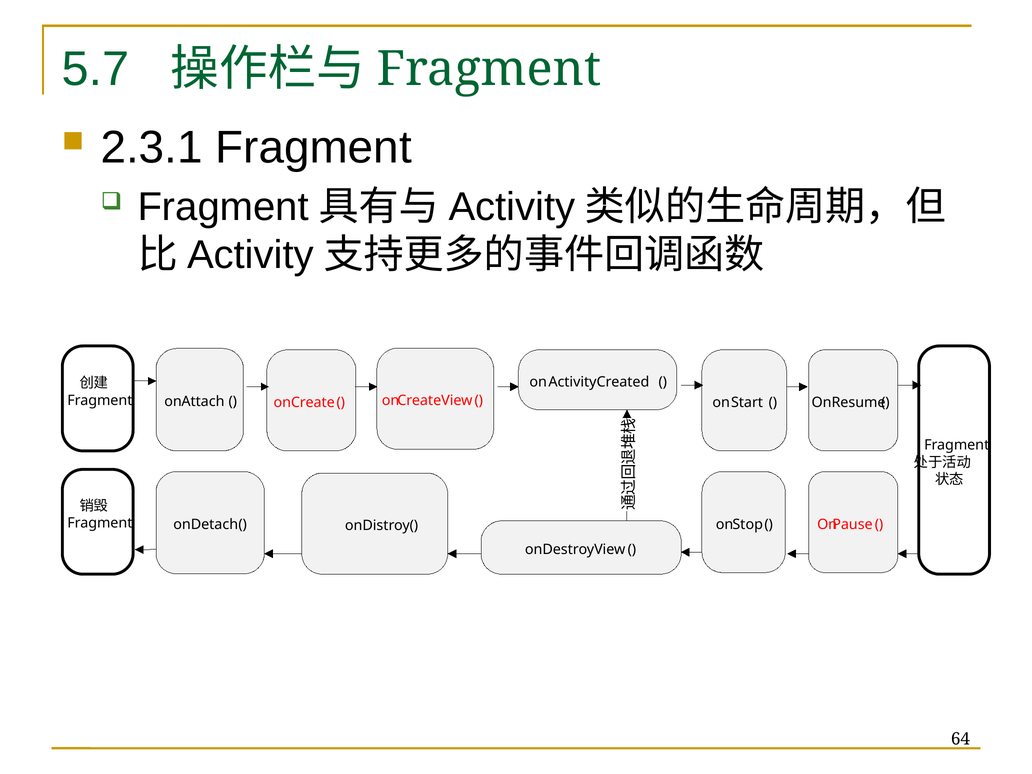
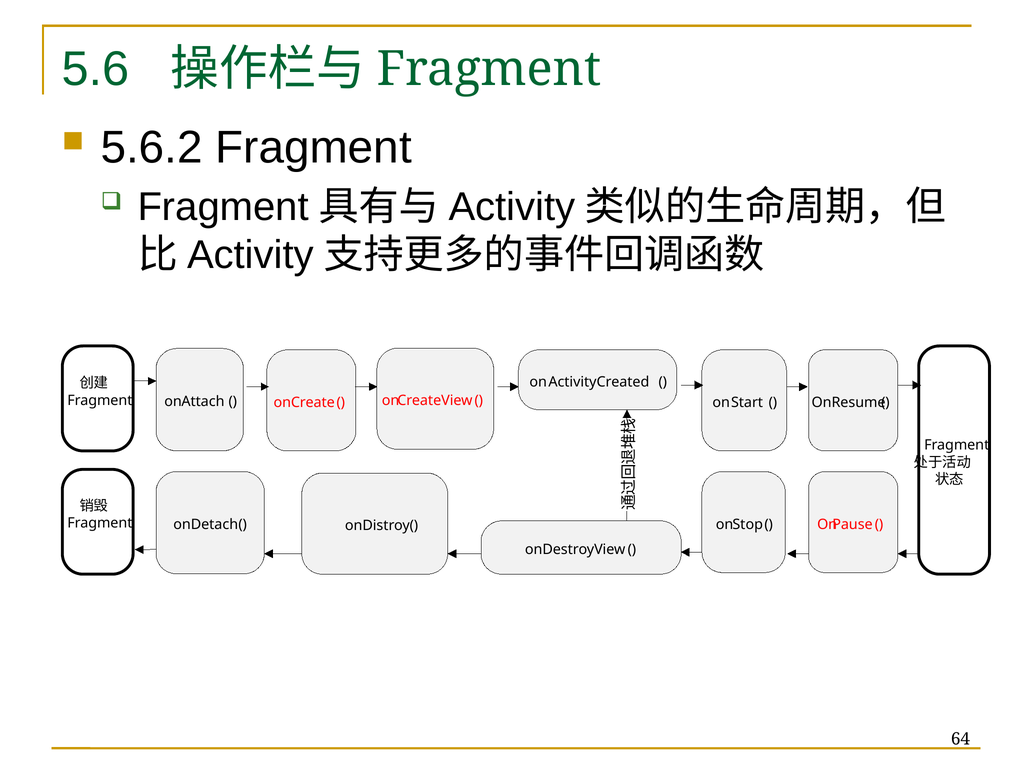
5.7: 5.7 -> 5.6
2.3.1: 2.3.1 -> 5.6.2
